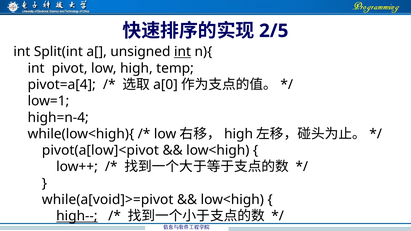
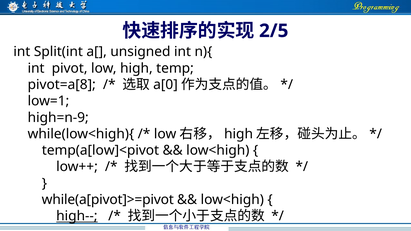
int at (183, 52) underline: present -> none
pivot=a[4: pivot=a[4 -> pivot=a[8
high=n-4: high=n-4 -> high=n-9
pivot(a[low]<pivot: pivot(a[low]<pivot -> temp(a[low]<pivot
while(a[void]>=pivot: while(a[void]>=pivot -> while(a[pivot]>=pivot
